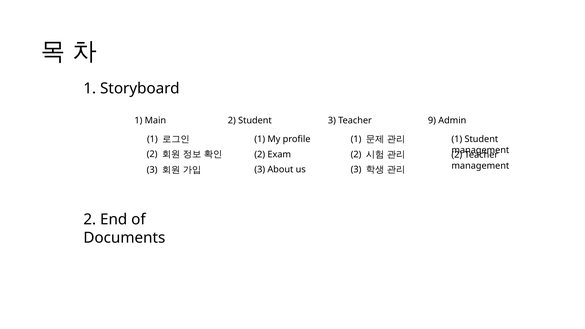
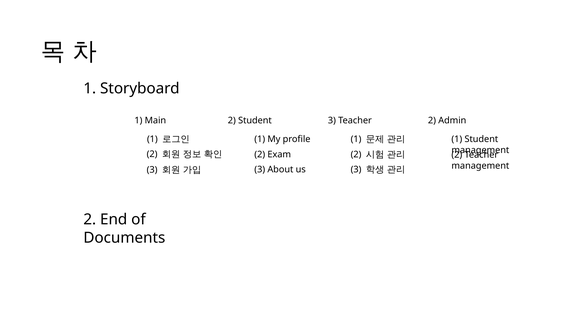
Teacher 9: 9 -> 2
